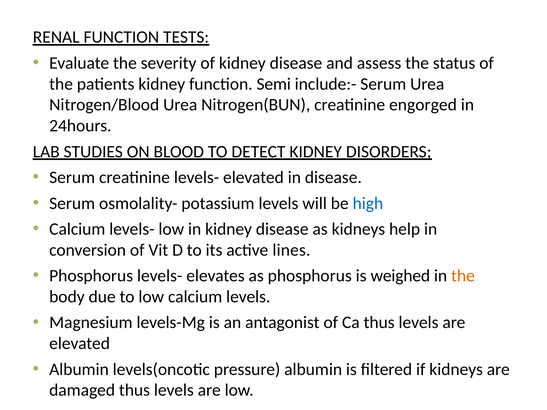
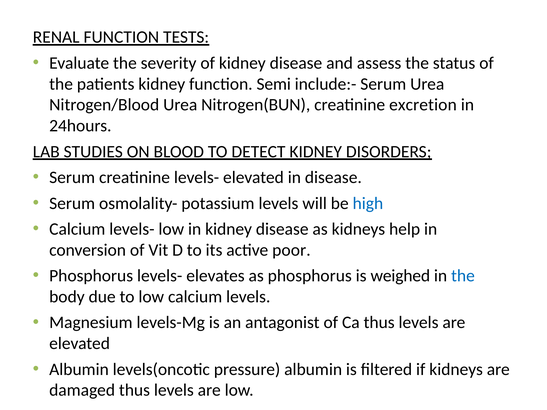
engorged: engorged -> excretion
lines: lines -> poor
the at (463, 276) colour: orange -> blue
